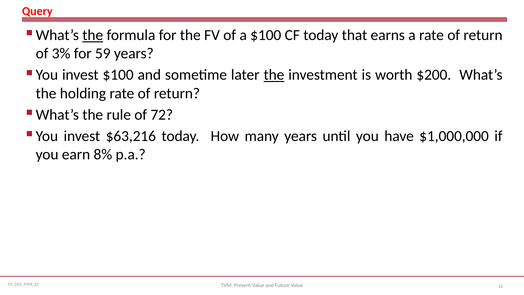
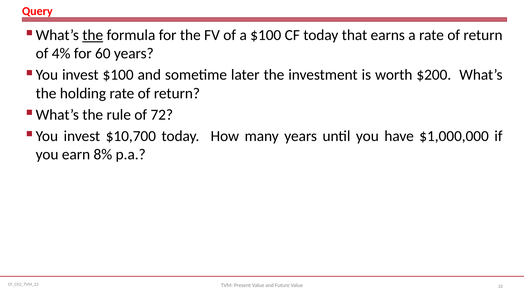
3%: 3% -> 4%
59: 59 -> 60
the at (274, 75) underline: present -> none
$63,216: $63,216 -> $10,700
